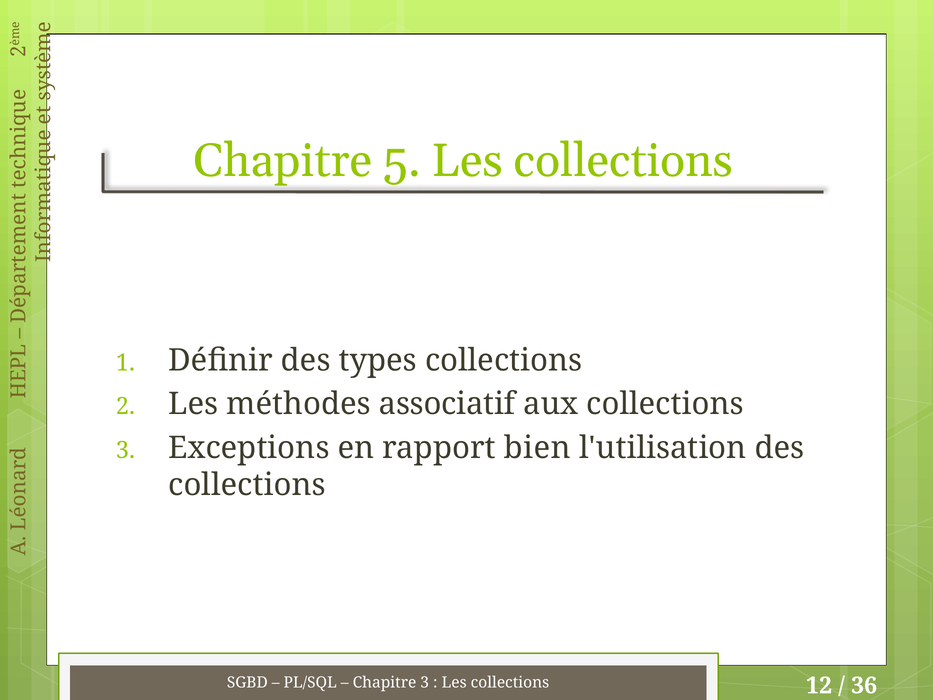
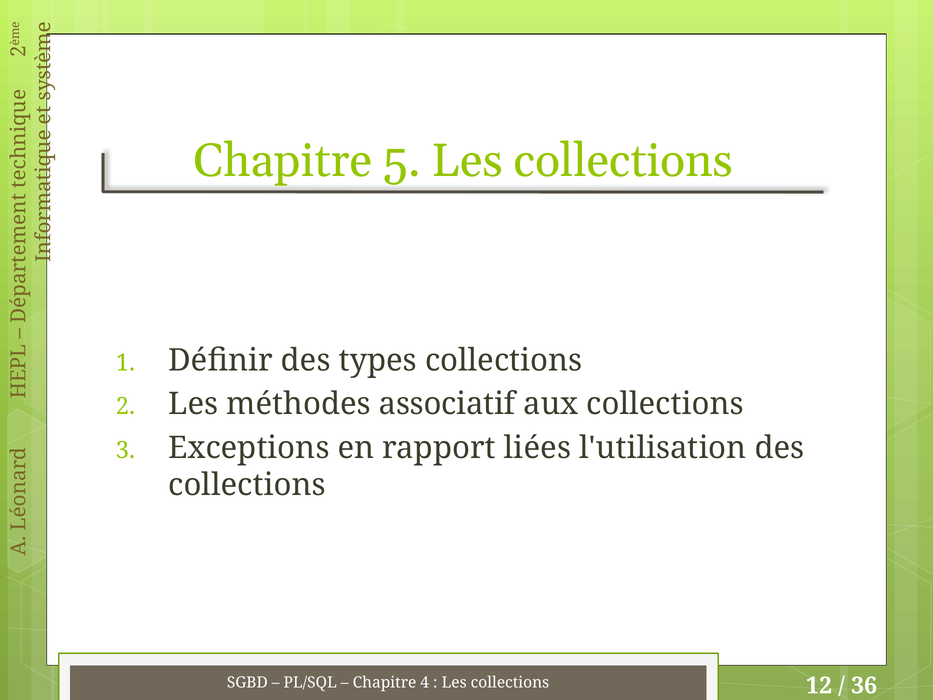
bien: bien -> liées
Chapitre 3: 3 -> 4
